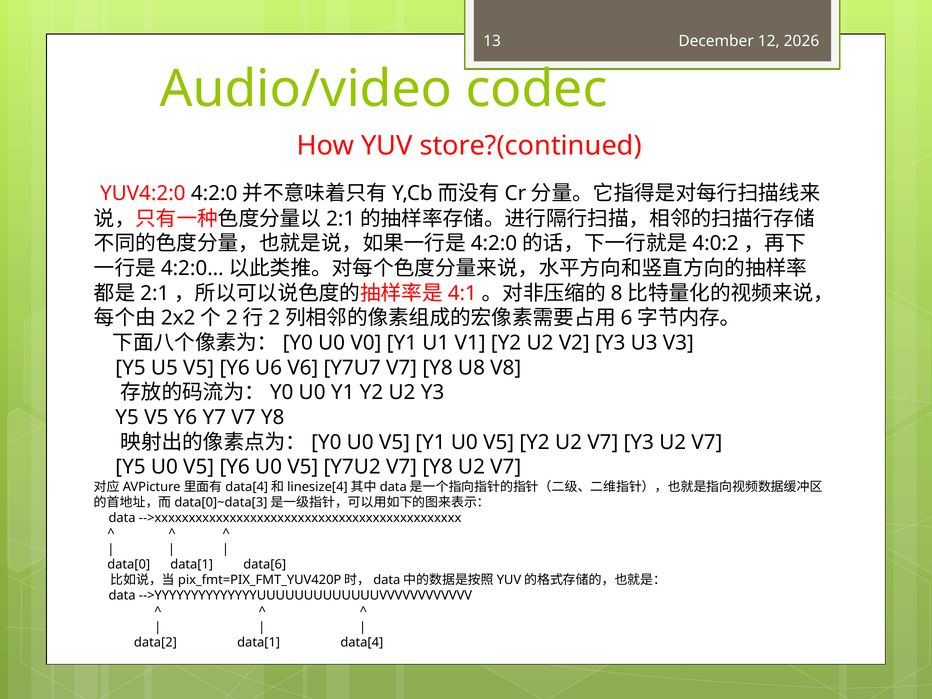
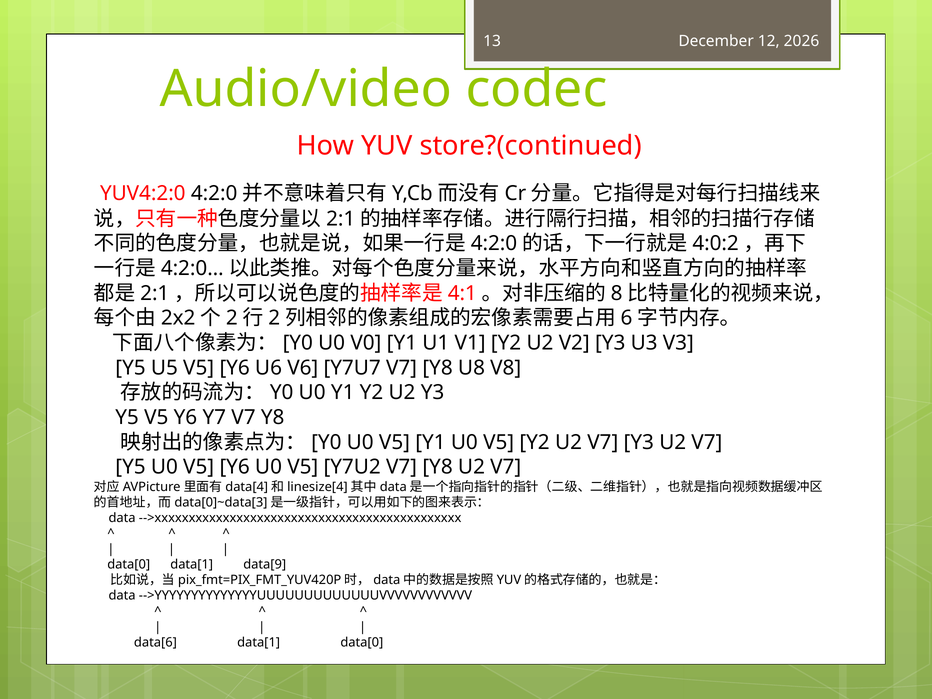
data[6: data[6 -> data[9
data[2: data[2 -> data[6
data[1 data[4: data[4 -> data[0
